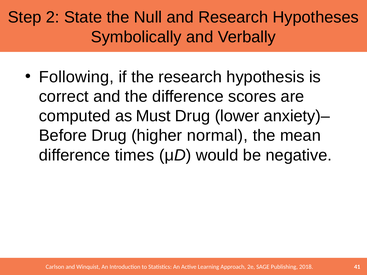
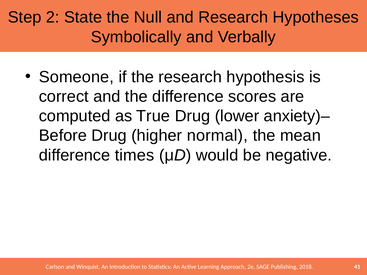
Following: Following -> Someone
Must: Must -> True
